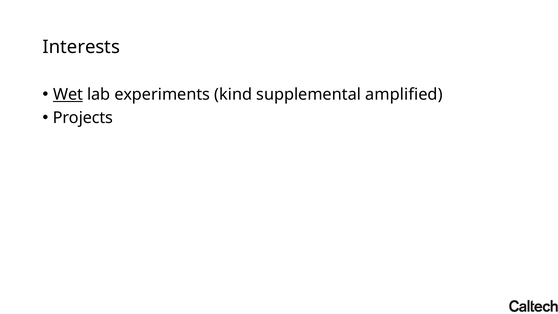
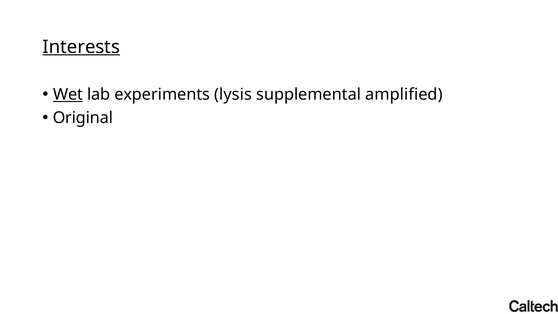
Interests underline: none -> present
kind: kind -> lysis
Projects: Projects -> Original
